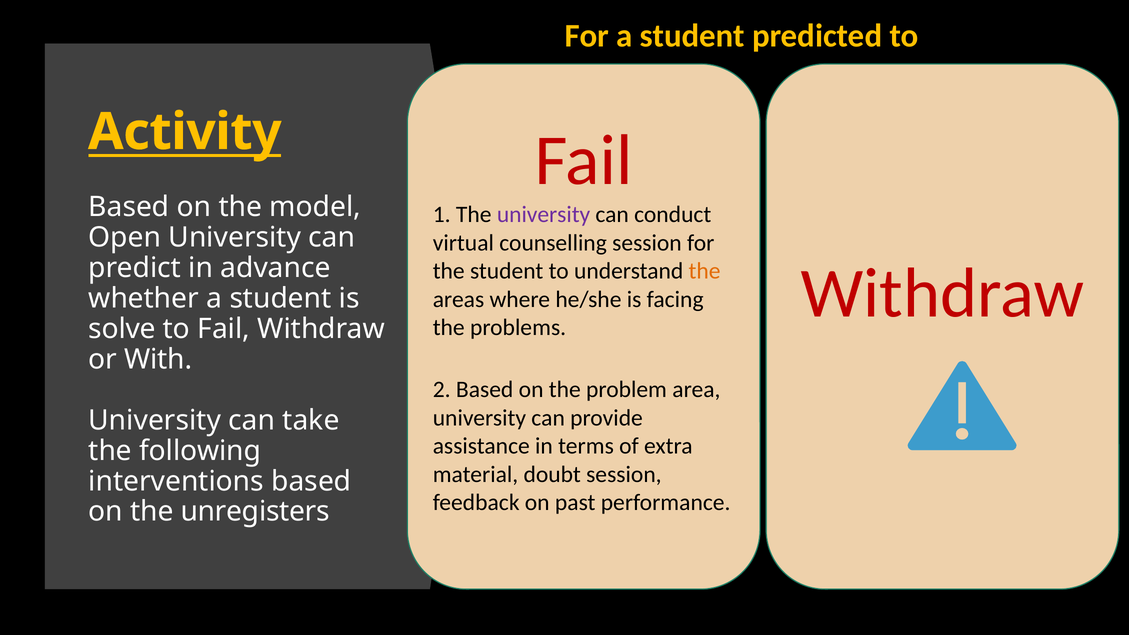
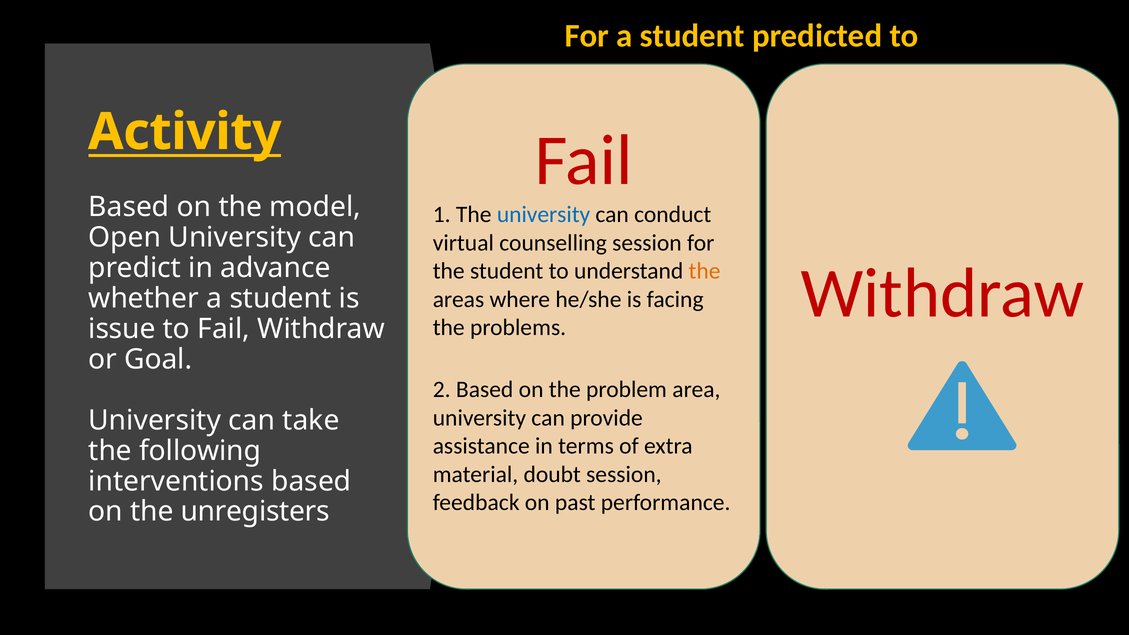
university at (544, 215) colour: purple -> blue
solve: solve -> issue
With: With -> Goal
